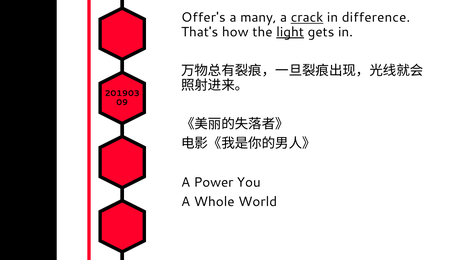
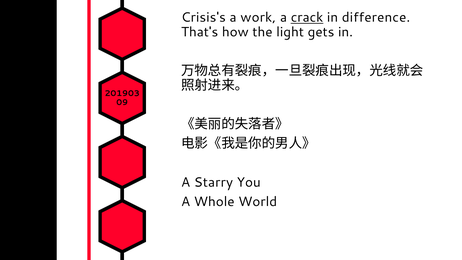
Offer's: Offer's -> Crisis's
many: many -> work
light underline: present -> none
Power: Power -> Starry
